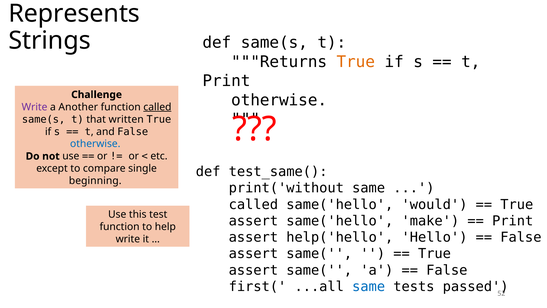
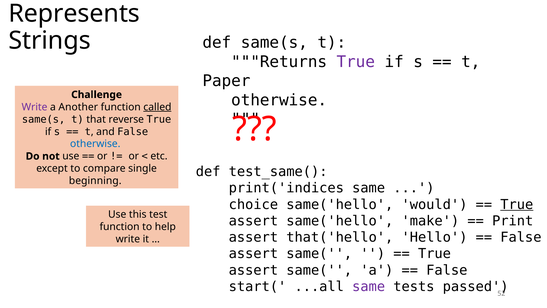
True at (356, 62) colour: orange -> purple
Print at (226, 81): Print -> Paper
written: written -> reverse
print('without: print('without -> print('indices
called at (253, 204): called -> choice
True at (517, 204) underline: none -> present
help('hello: help('hello -> that('hello
first(: first( -> start(
same at (369, 286) colour: blue -> purple
